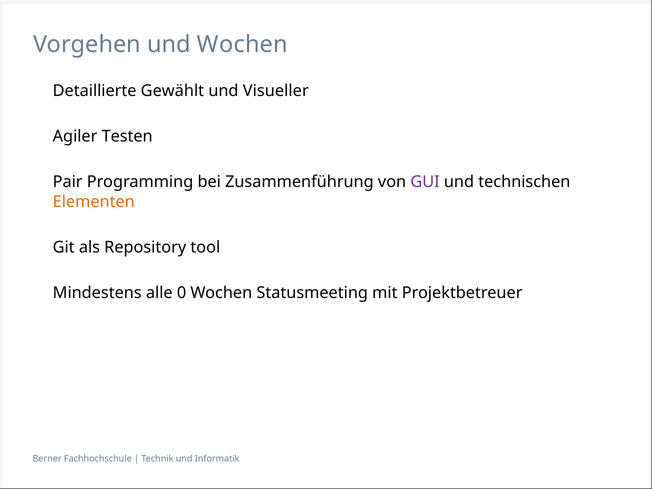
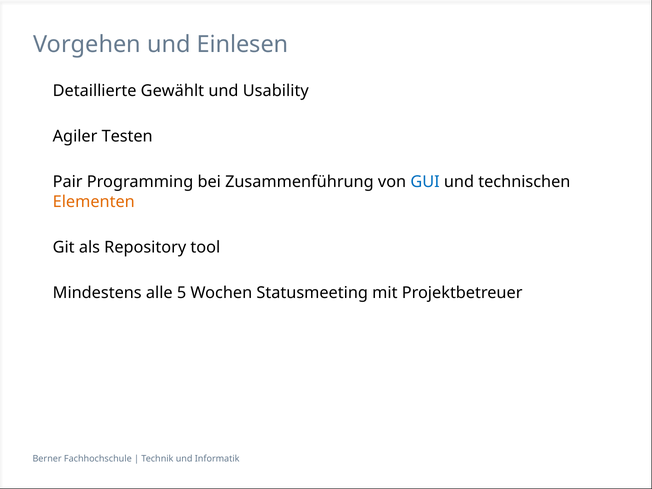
und Wochen: Wochen -> Einlesen
Visueller: Visueller -> Usability
GUI colour: purple -> blue
0: 0 -> 5
